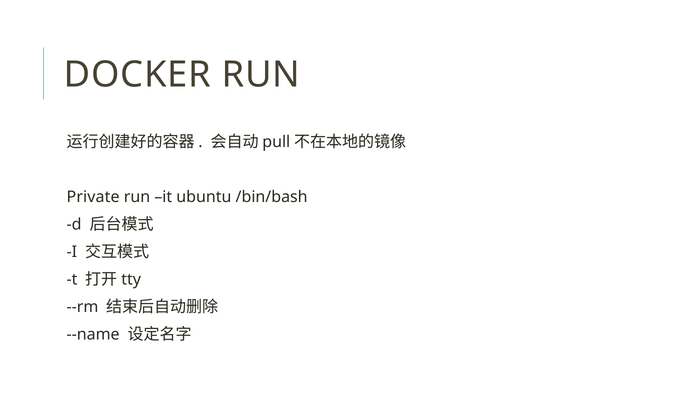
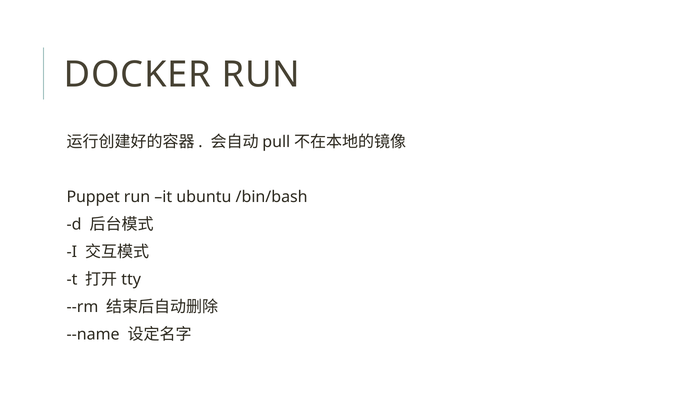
Private: Private -> Puppet
